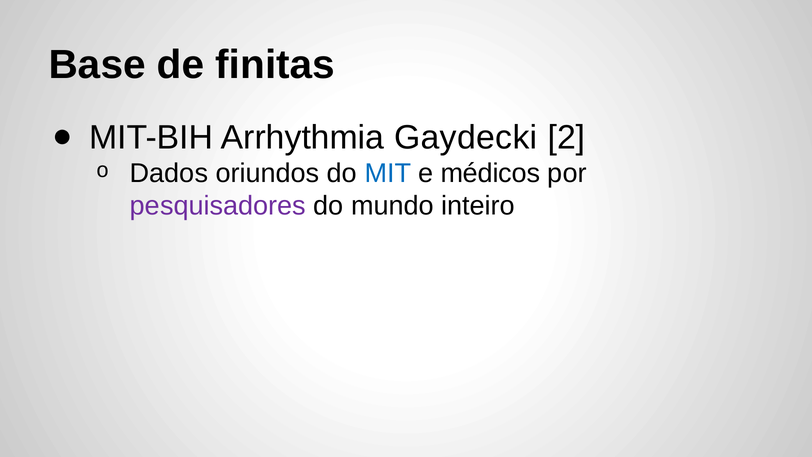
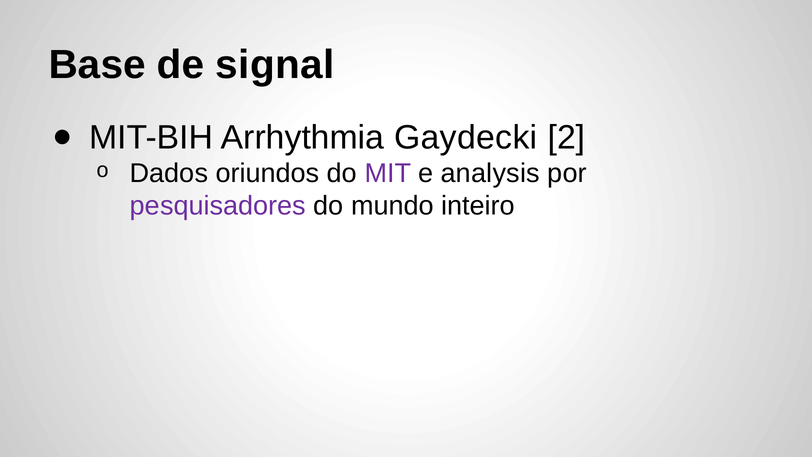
finitas: finitas -> signal
MIT colour: blue -> purple
médicos: médicos -> analysis
